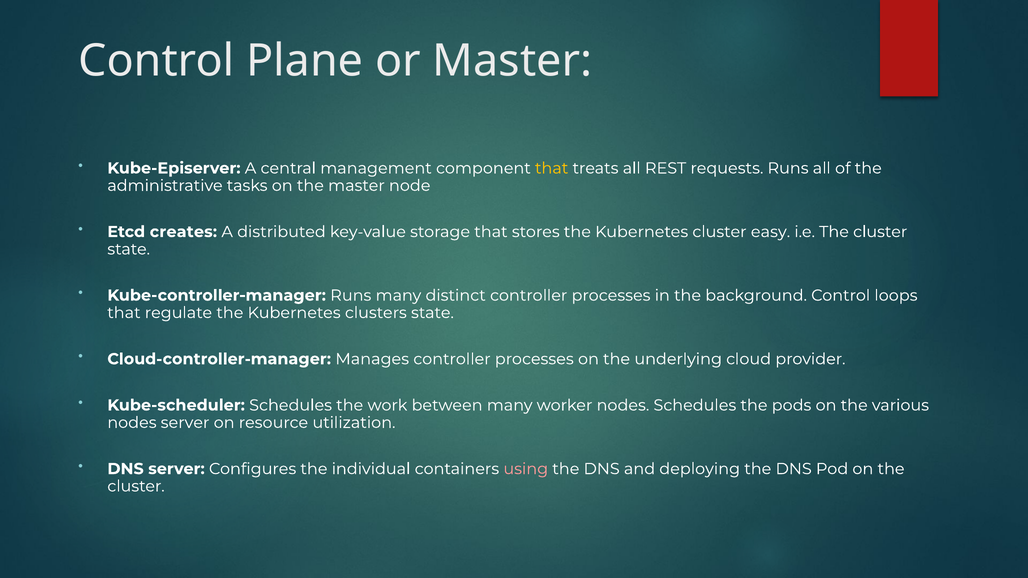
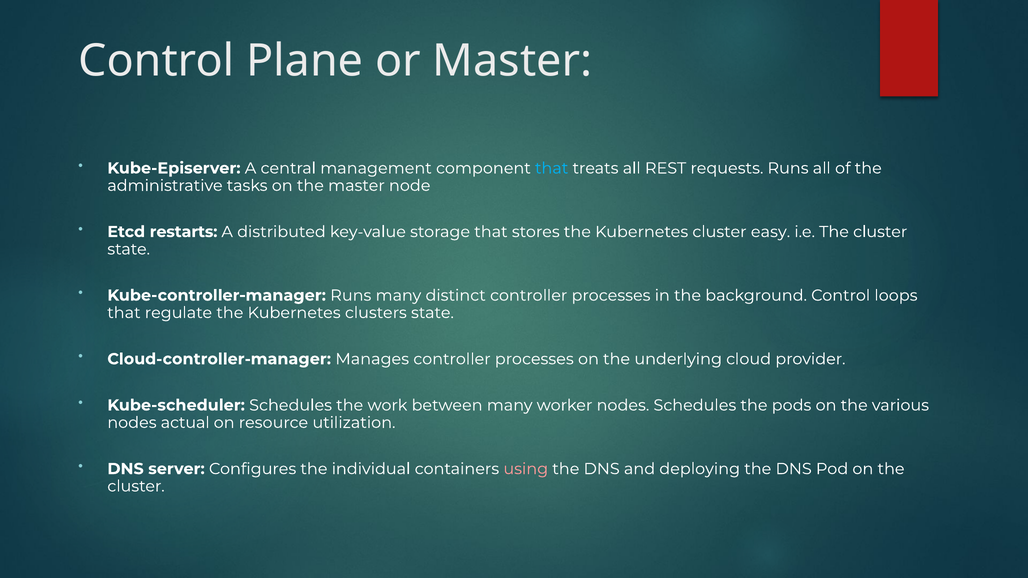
that at (552, 168) colour: yellow -> light blue
creates: creates -> restarts
nodes server: server -> actual
